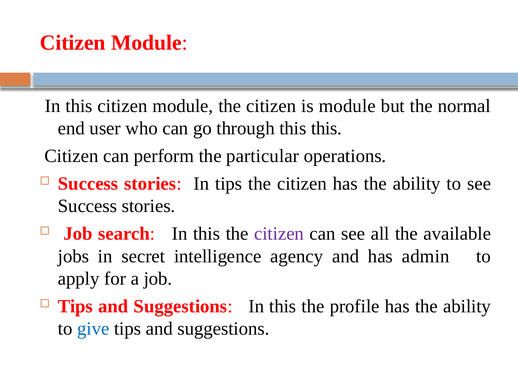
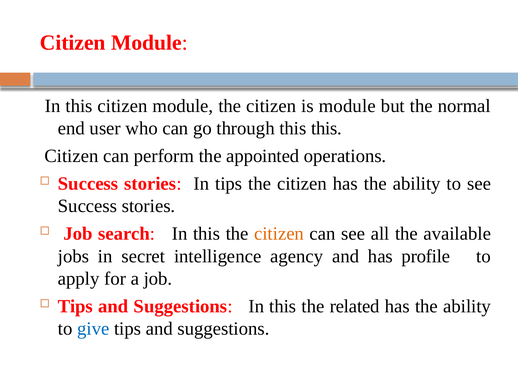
particular: particular -> appointed
citizen at (279, 233) colour: purple -> orange
admin: admin -> profile
profile: profile -> related
